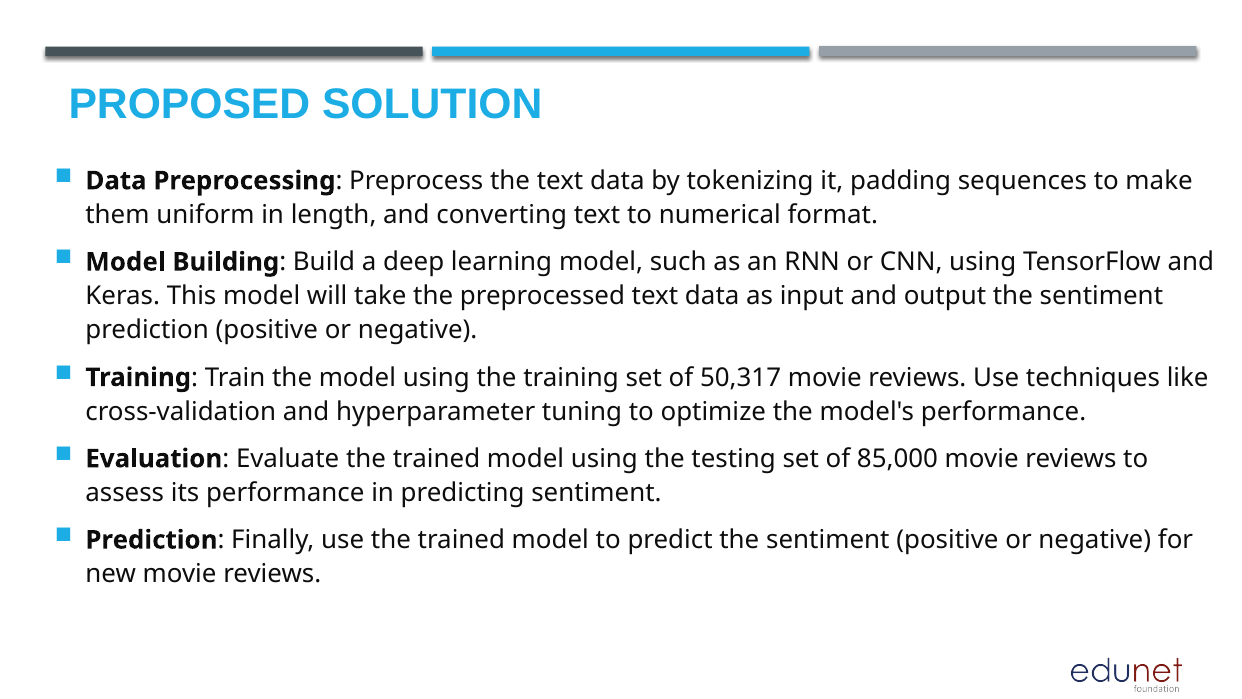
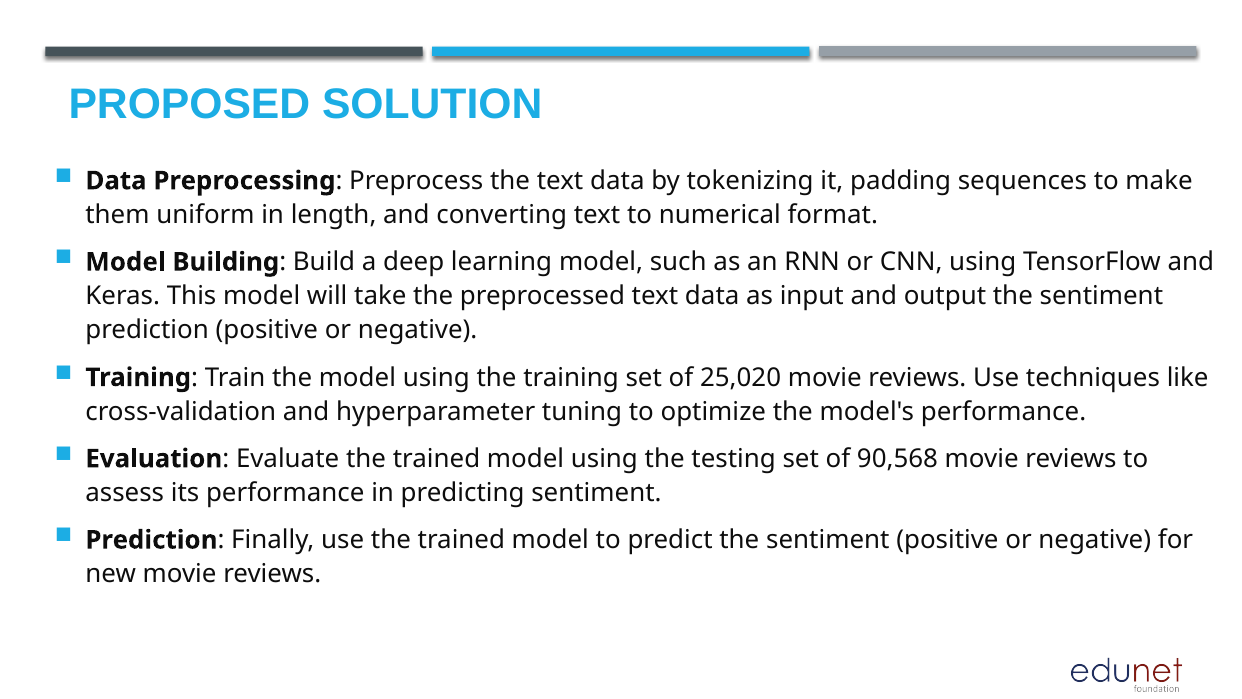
50,317: 50,317 -> 25,020
85,000: 85,000 -> 90,568
